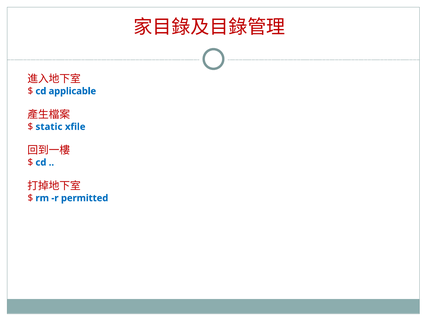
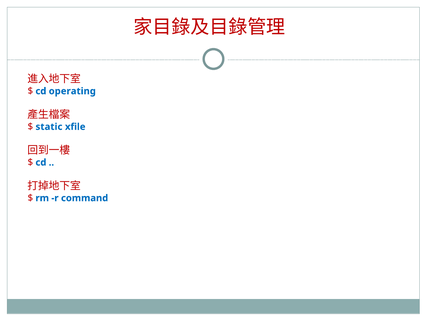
applicable: applicable -> operating
permitted: permitted -> command
